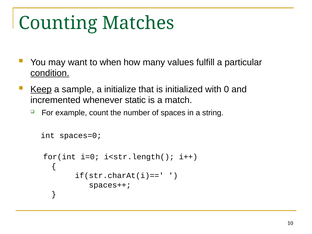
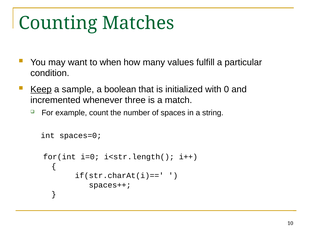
condition underline: present -> none
initialize: initialize -> boolean
static: static -> three
